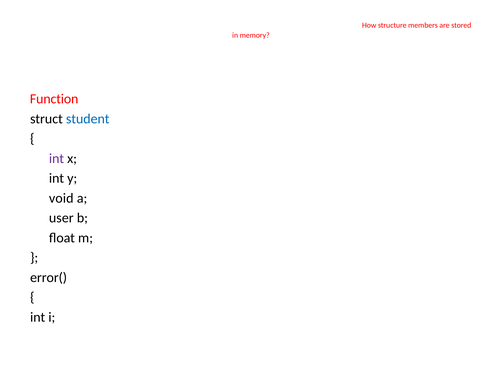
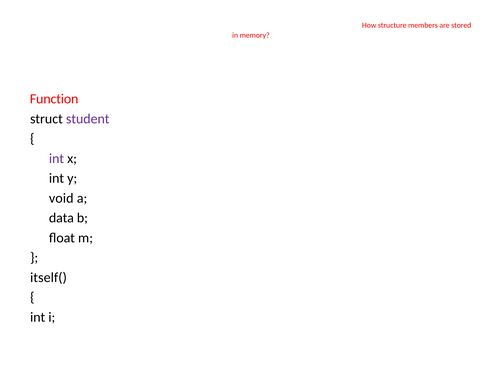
student colour: blue -> purple
user: user -> data
error(: error( -> itself(
